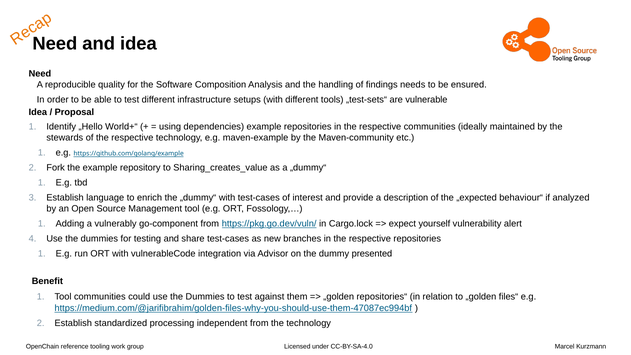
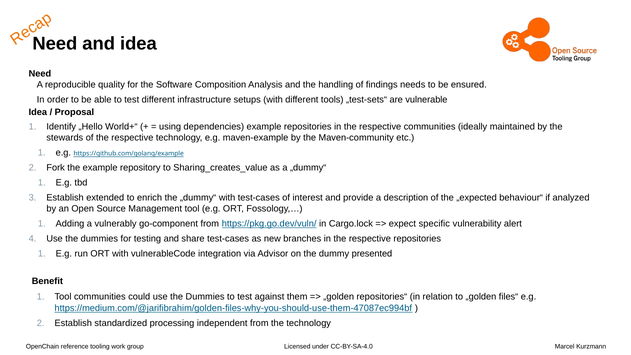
language: language -> extended
yourself: yourself -> specific
